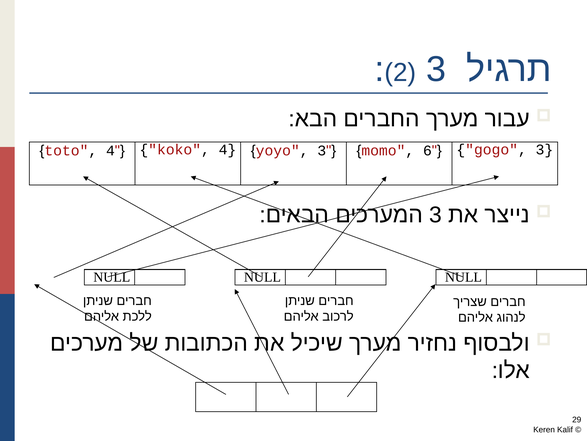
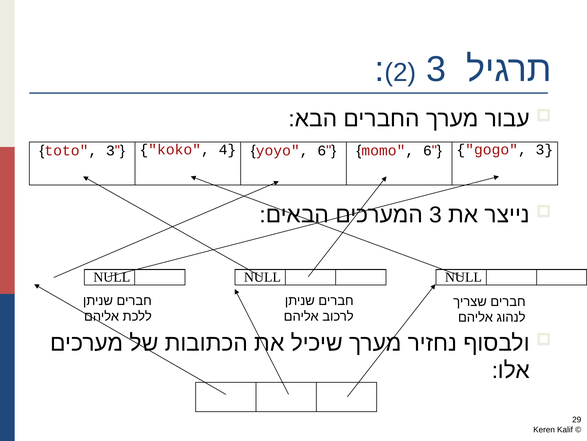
toto 4: 4 -> 3
yoyo 3: 3 -> 6
